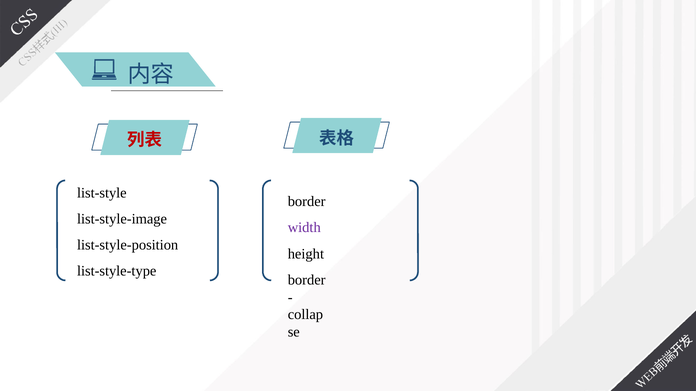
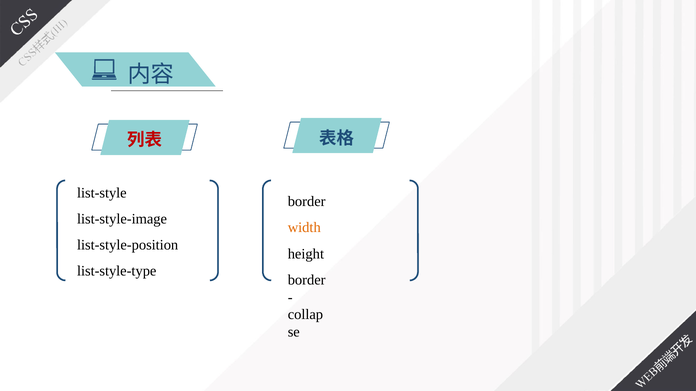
width colour: purple -> orange
